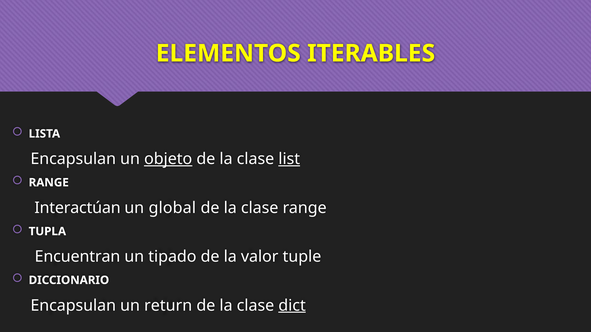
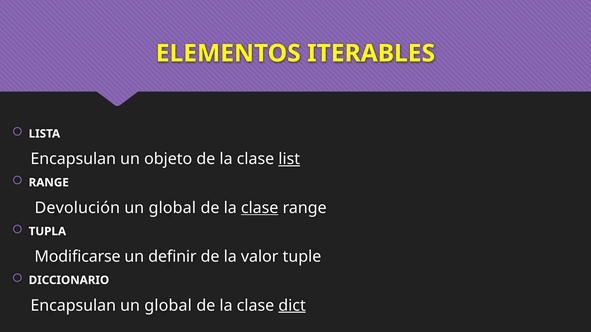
objeto underline: present -> none
Interactúan: Interactúan -> Devolución
clase at (260, 208) underline: none -> present
Encuentran: Encuentran -> Modificarse
tipado: tipado -> definir
return at (168, 306): return -> global
